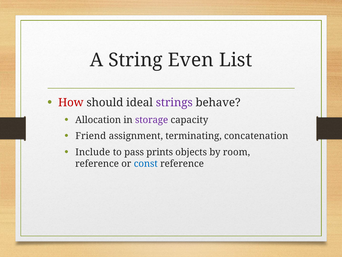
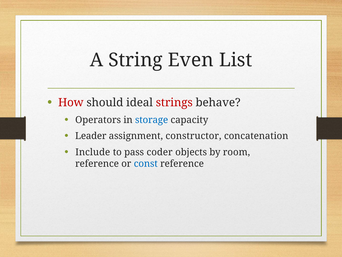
strings colour: purple -> red
Allocation: Allocation -> Operators
storage colour: purple -> blue
Friend: Friend -> Leader
terminating: terminating -> constructor
prints: prints -> coder
